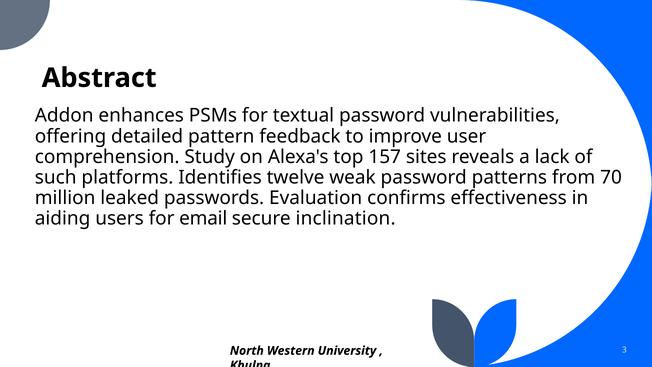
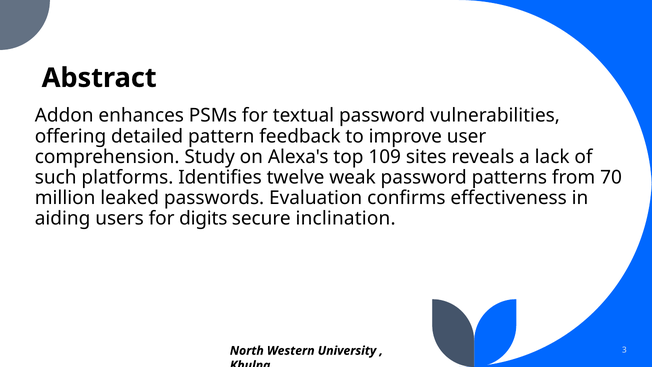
157: 157 -> 109
email: email -> digits
